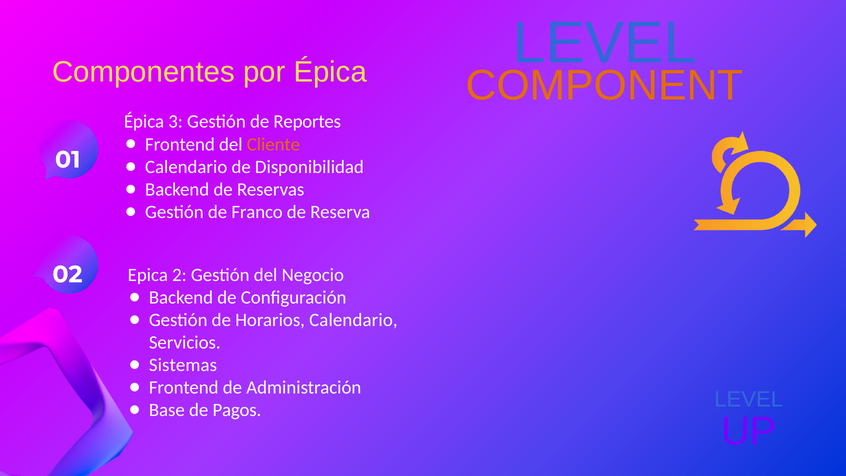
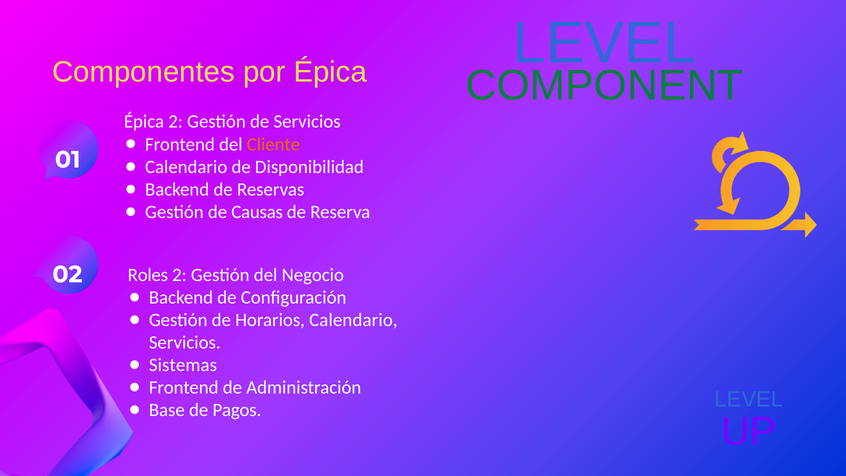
COMPONENT colour: orange -> green
Épica 3: 3 -> 2
de Reportes: Reportes -> Servicios
Franco: Franco -> Causas
Epica: Epica -> Roles
